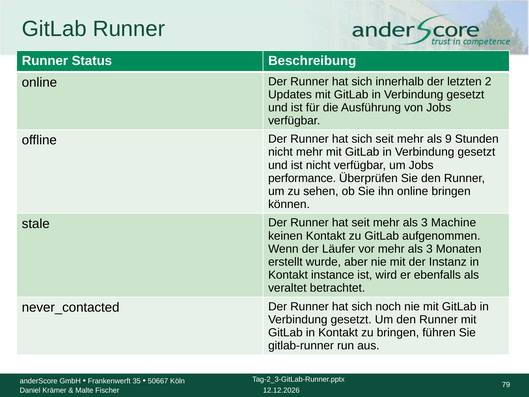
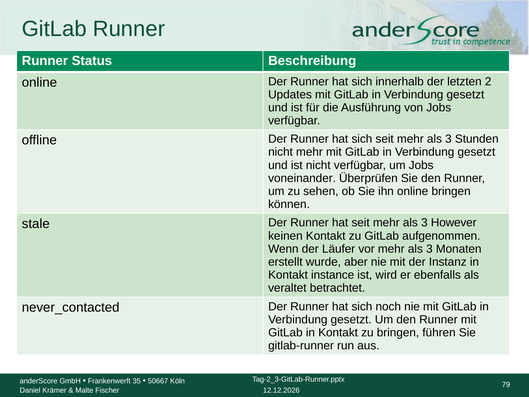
9 at (448, 139): 9 -> 3
performance: performance -> voneinander
Machine: Machine -> However
